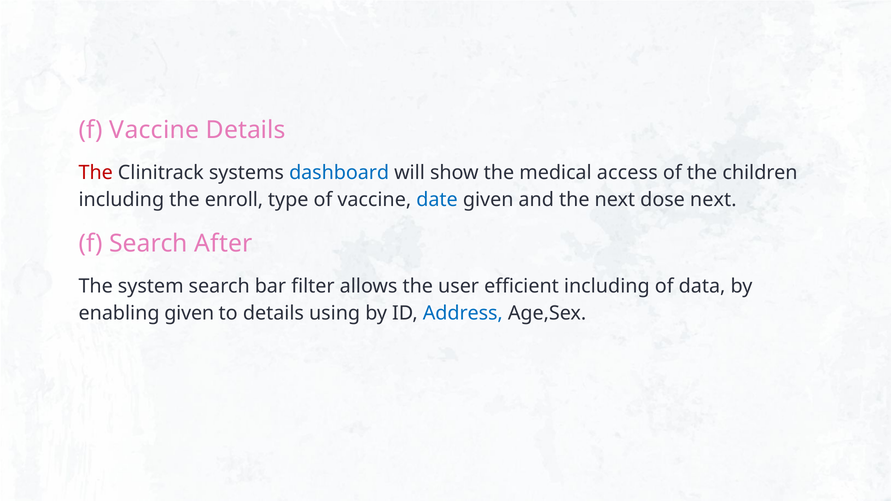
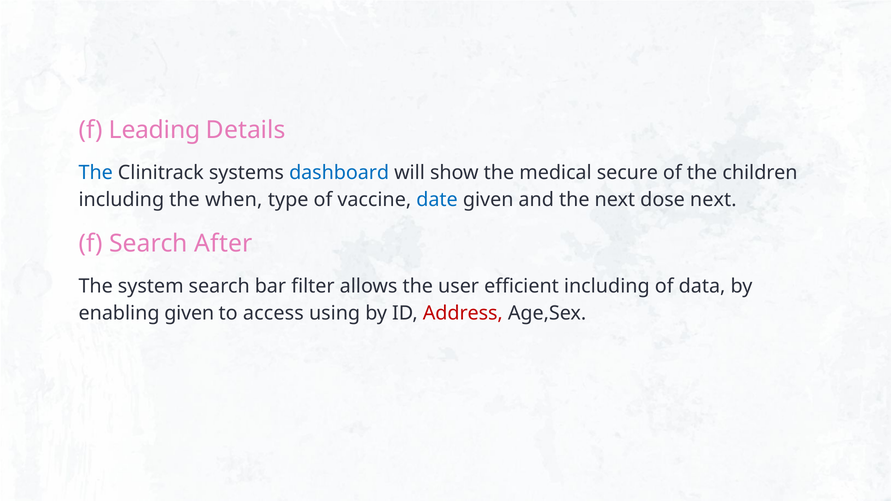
f Vaccine: Vaccine -> Leading
The at (96, 173) colour: red -> blue
access: access -> secure
enroll: enroll -> when
to details: details -> access
Address colour: blue -> red
